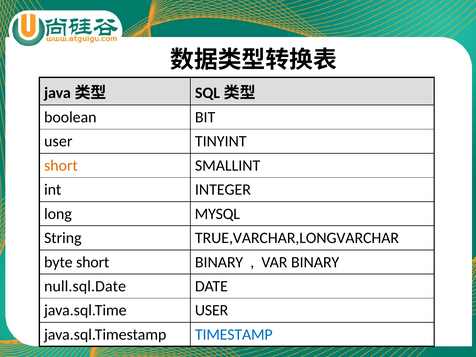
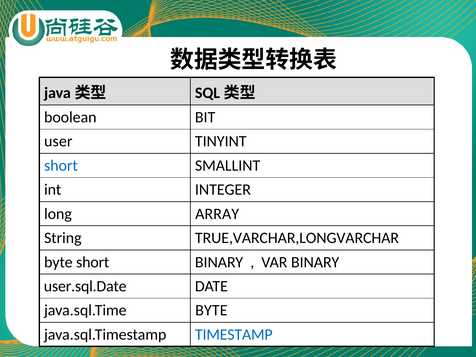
short at (61, 166) colour: orange -> blue
MYSQL: MYSQL -> ARRAY
null.sql.Date: null.sql.Date -> user.sql.Date
java.sql.Time USER: USER -> BYTE
